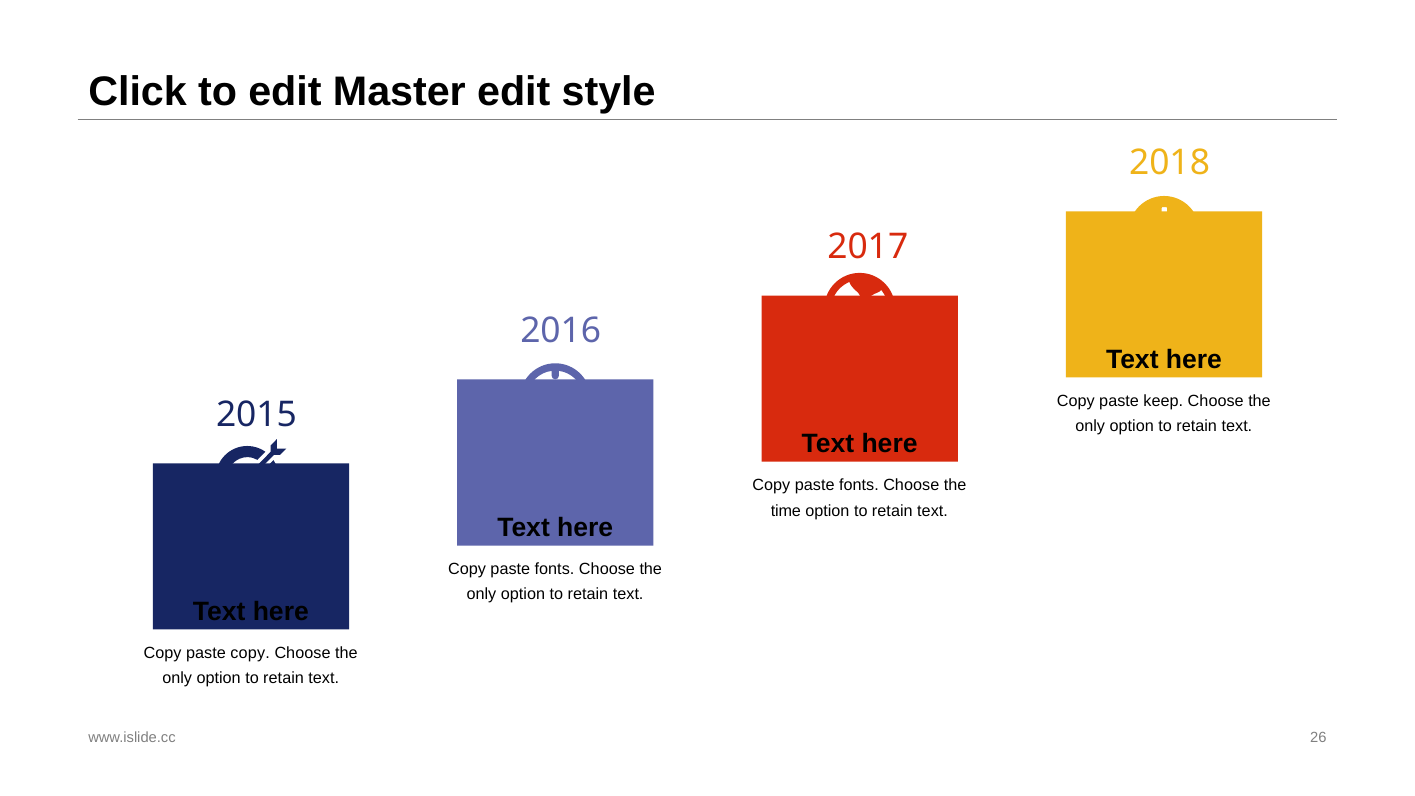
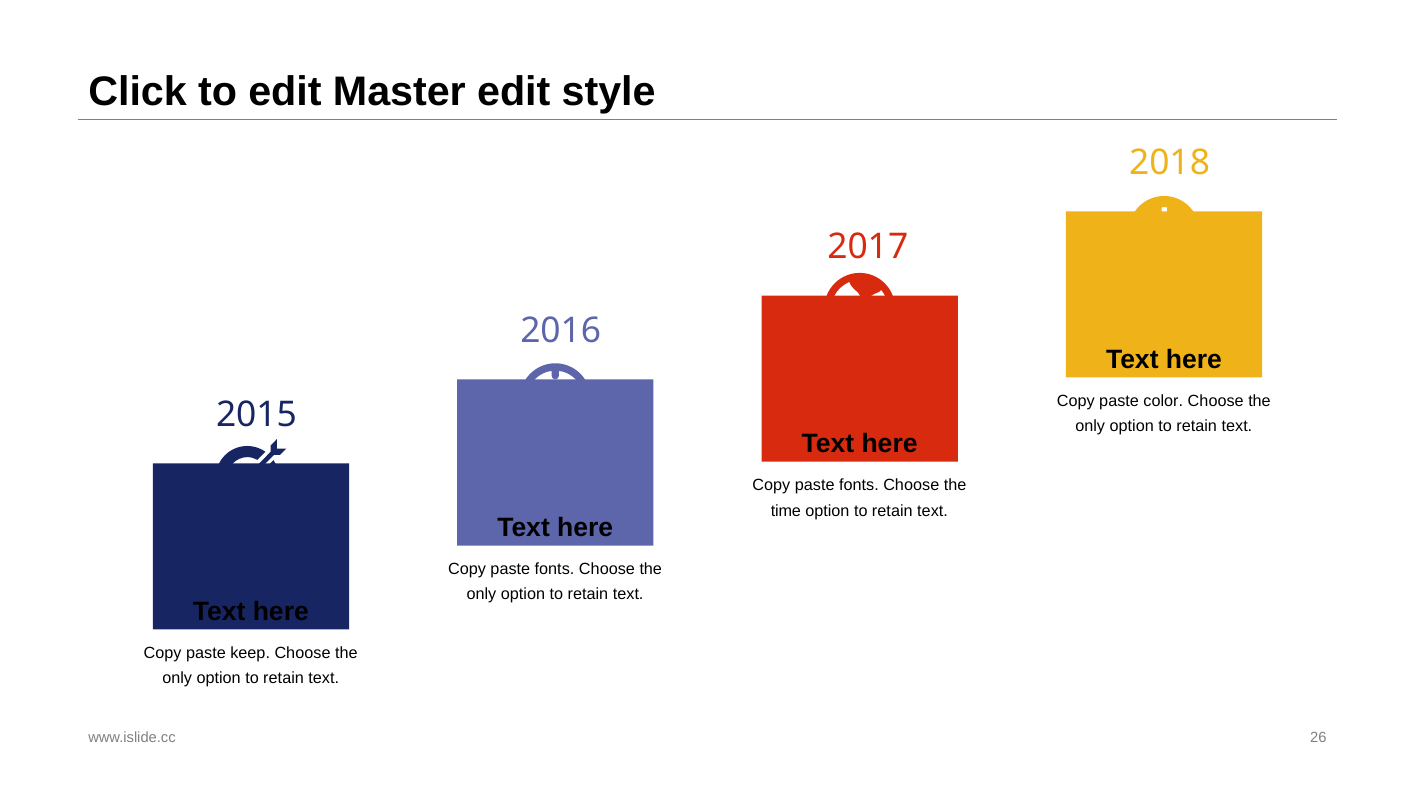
keep: keep -> color
paste copy: copy -> keep
